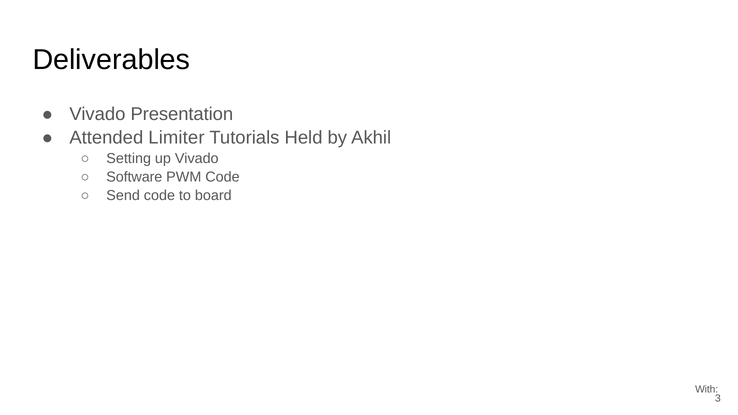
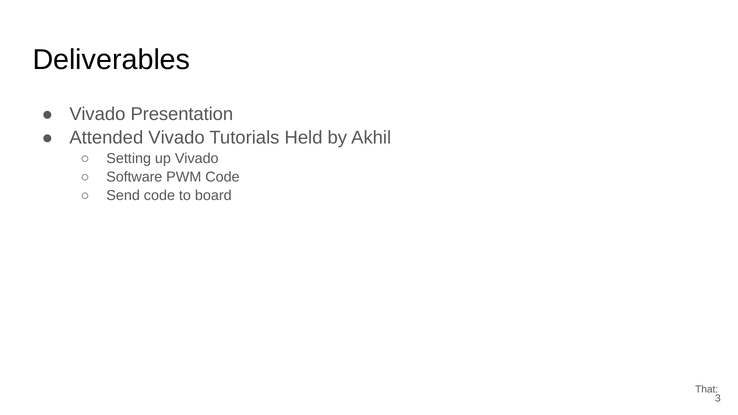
Attended Limiter: Limiter -> Vivado
With: With -> That
